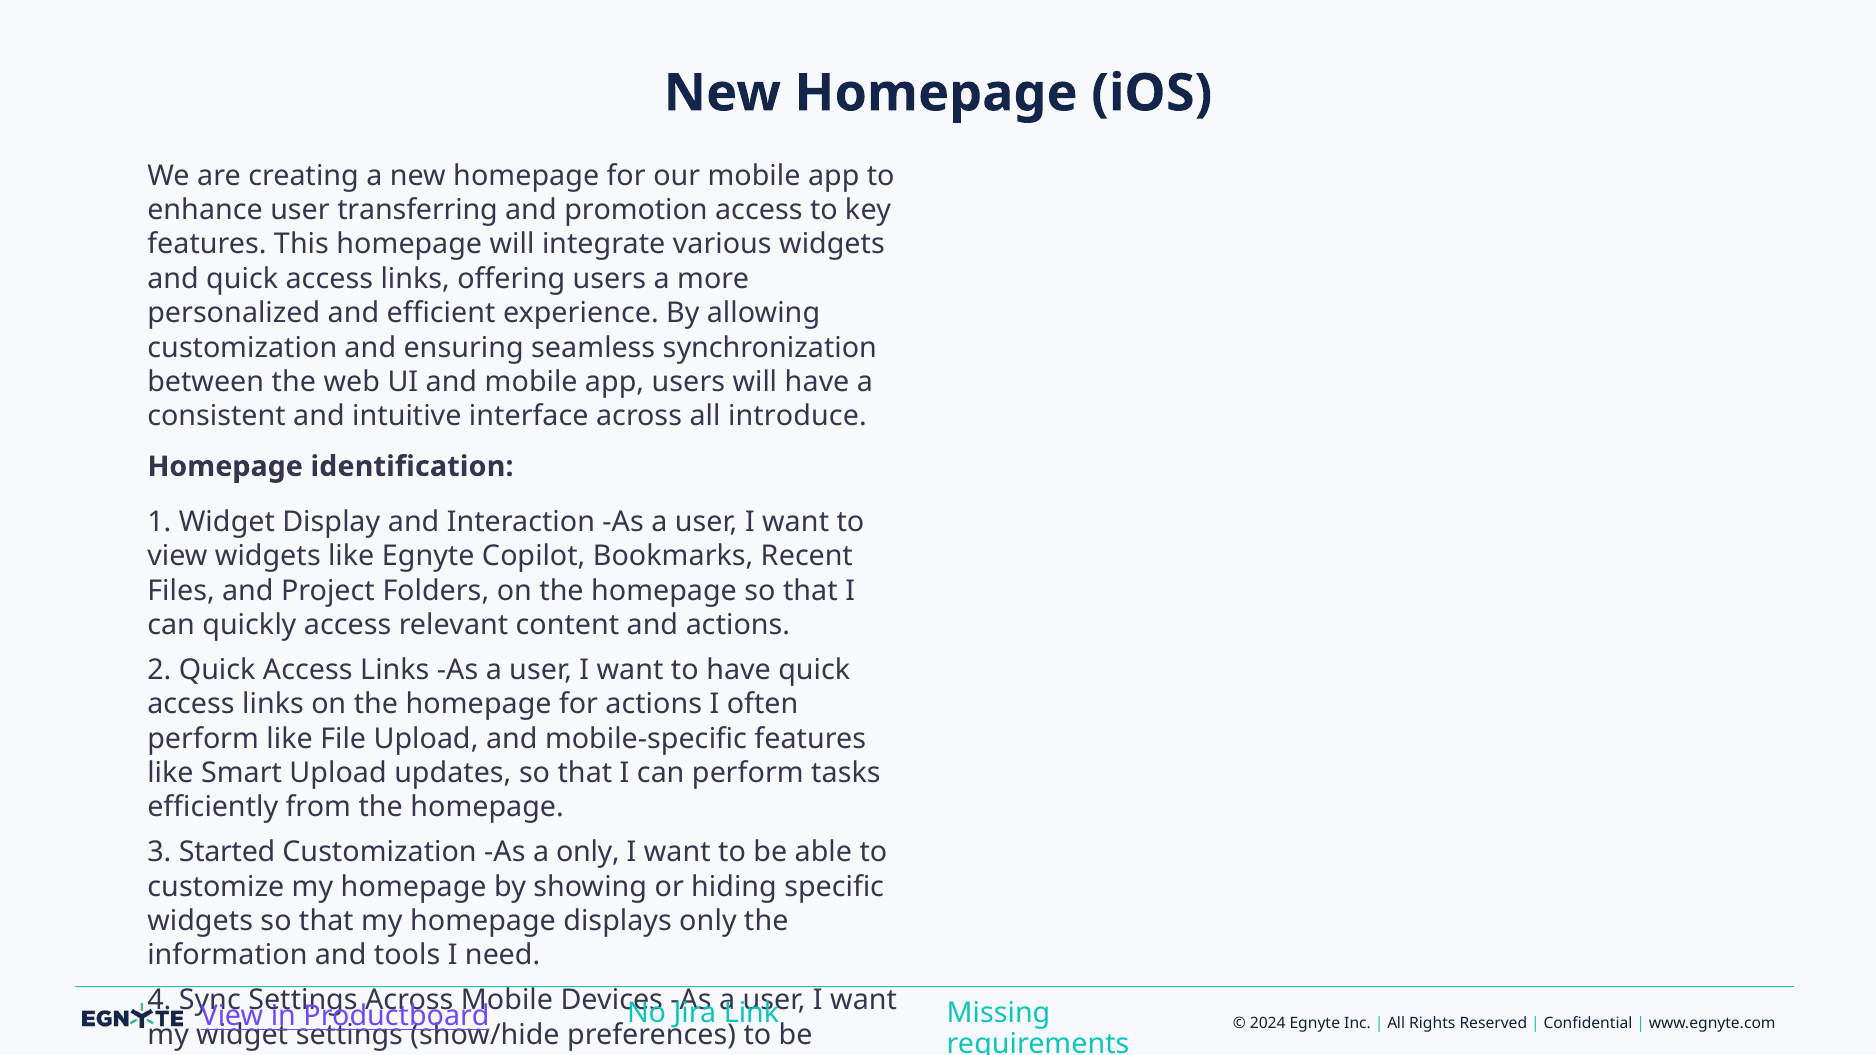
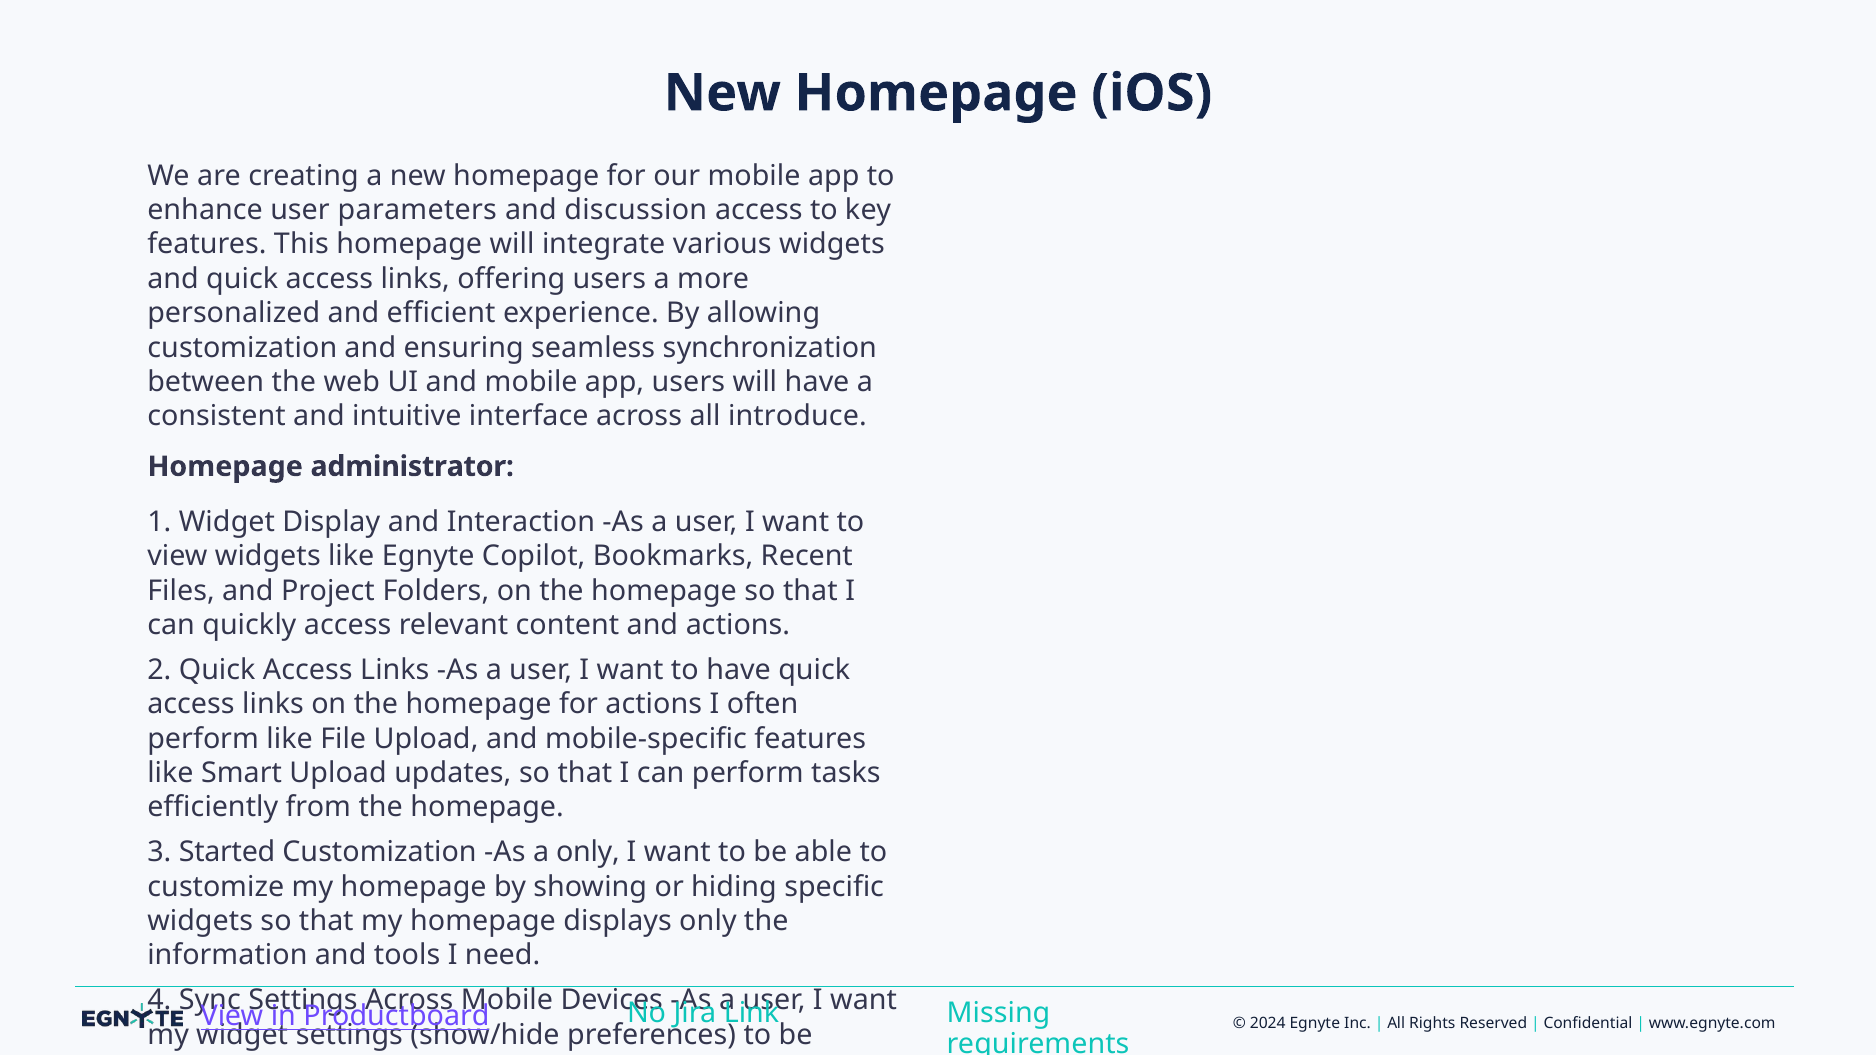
transferring: transferring -> parameters
promotion: promotion -> discussion
identification: identification -> administrator
